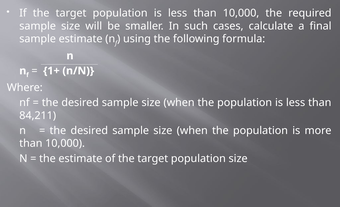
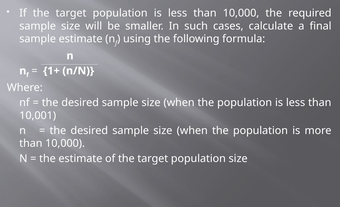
84,211: 84,211 -> 10,001
